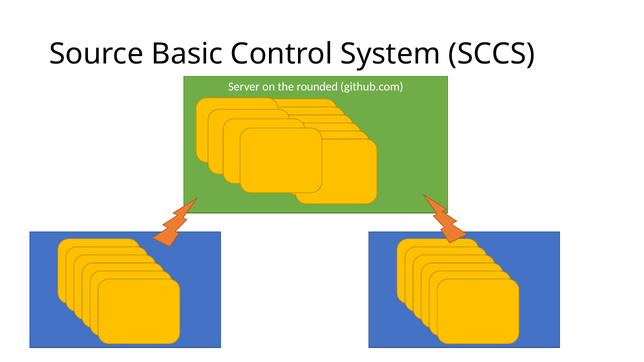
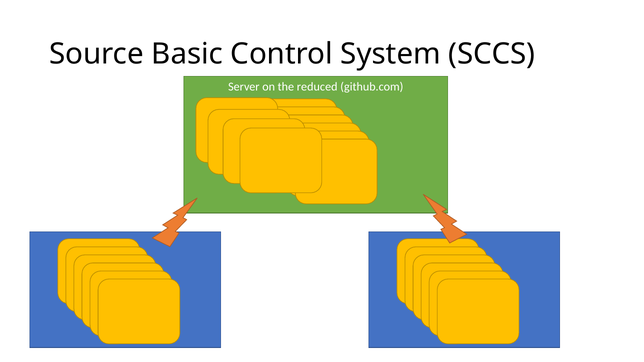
rounded: rounded -> reduced
